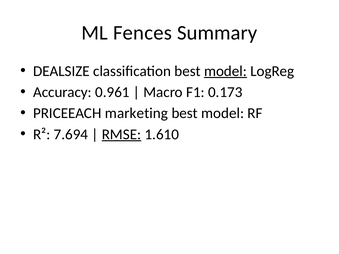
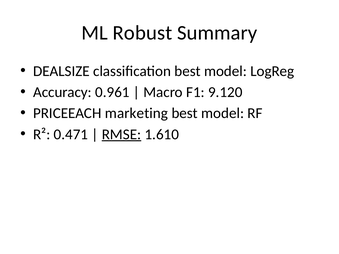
Fences: Fences -> Robust
model at (225, 71) underline: present -> none
0.173: 0.173 -> 9.120
7.694: 7.694 -> 0.471
